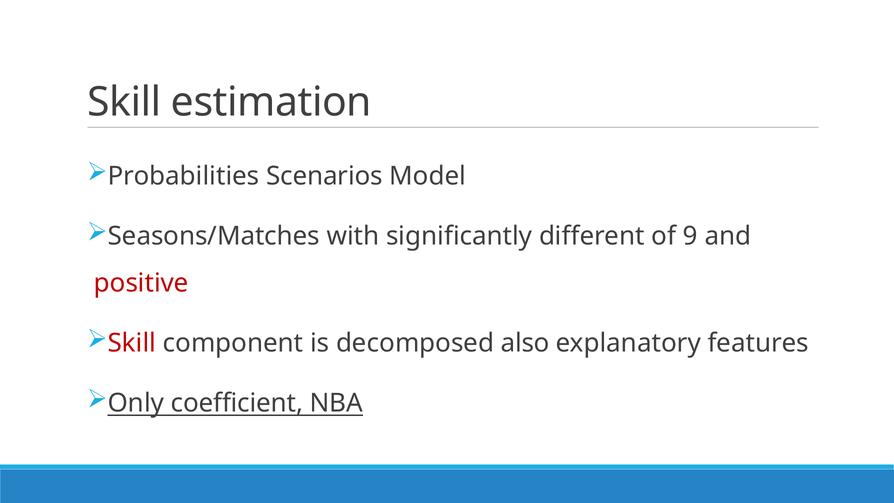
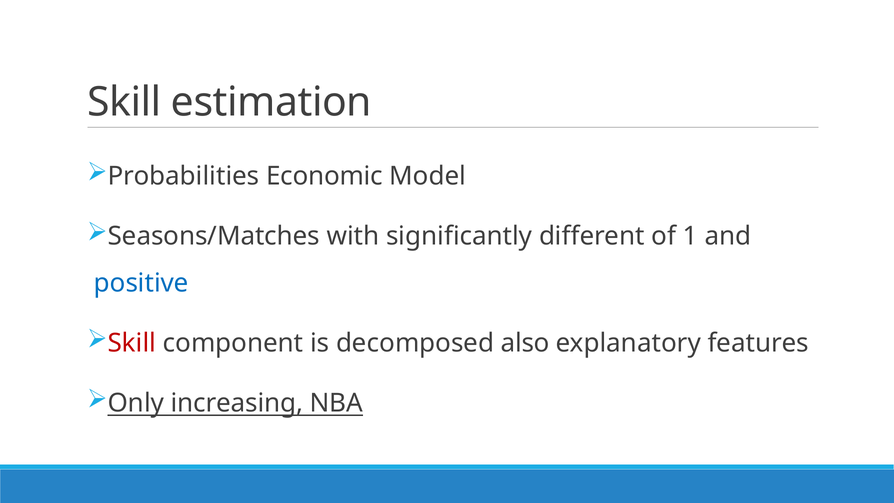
Scenarios: Scenarios -> Economic
9: 9 -> 1
positive colour: red -> blue
coefficient: coefficient -> increasing
